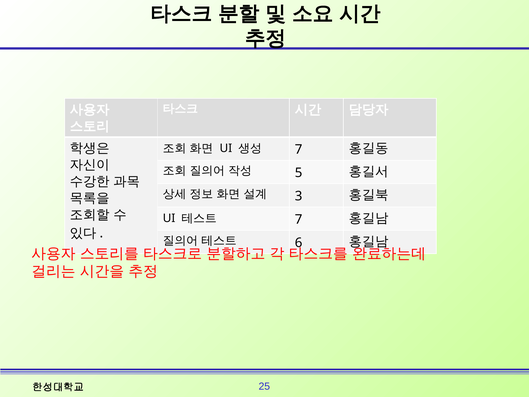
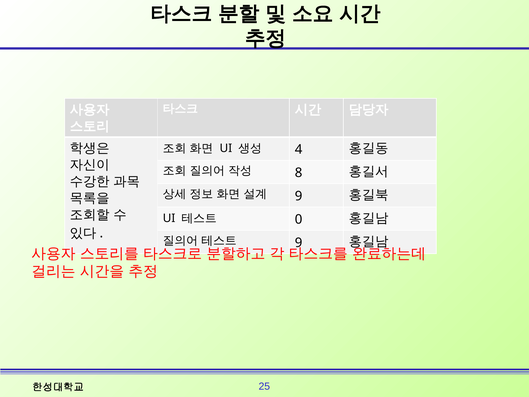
7 at (299, 149): 7 -> 4
5: 5 -> 8
3 at (299, 196): 3 -> 9
7 at (299, 219): 7 -> 0
6 at (299, 243): 6 -> 9
